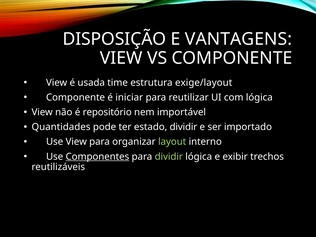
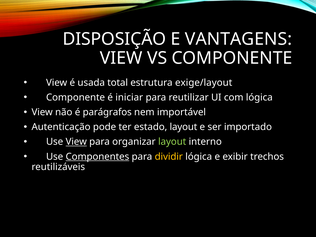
time: time -> total
repositório: repositório -> parágrafos
Quantidades: Quantidades -> Autenticação
estado dividir: dividir -> layout
View at (76, 142) underline: none -> present
dividir at (169, 157) colour: light green -> yellow
